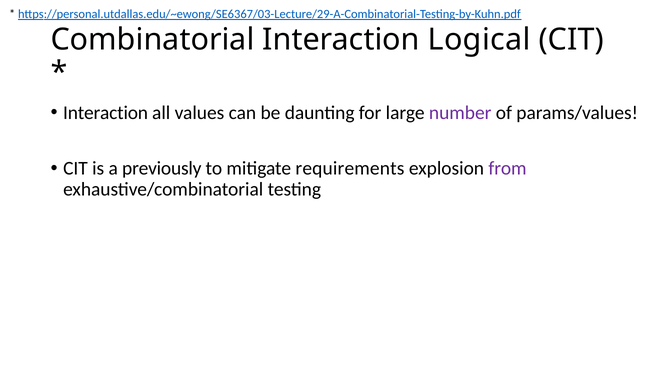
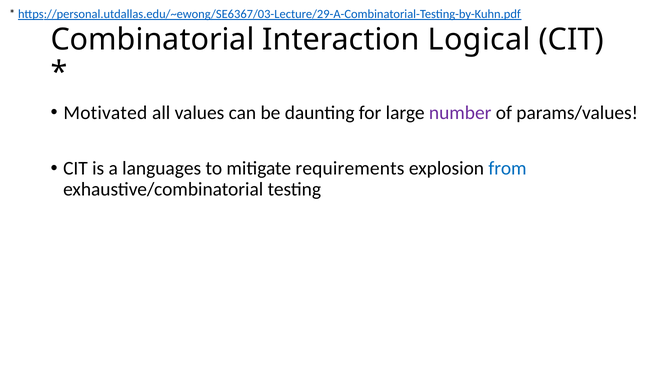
Interaction at (106, 113): Interaction -> Motivated
previously: previously -> languages
from colour: purple -> blue
